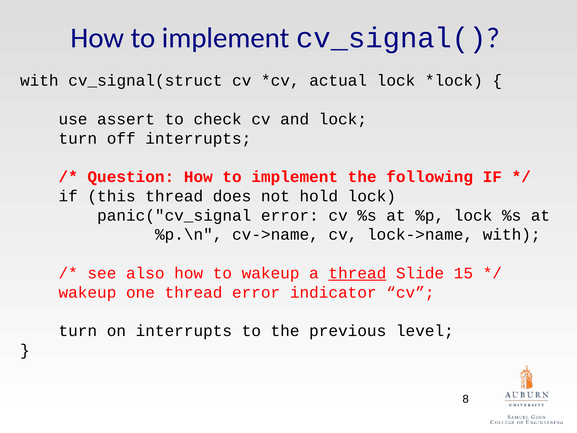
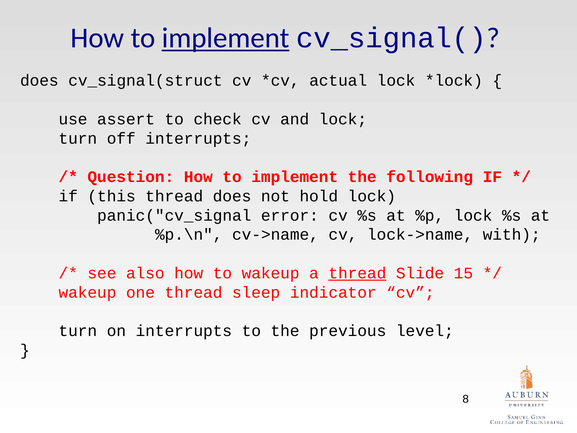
implement at (226, 38) underline: none -> present
with at (39, 81): with -> does
thread error: error -> sleep
